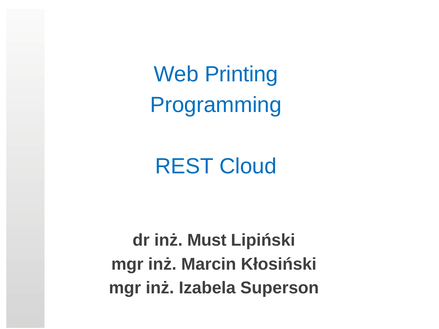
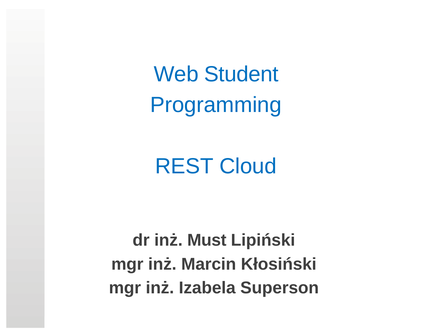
Printing: Printing -> Student
